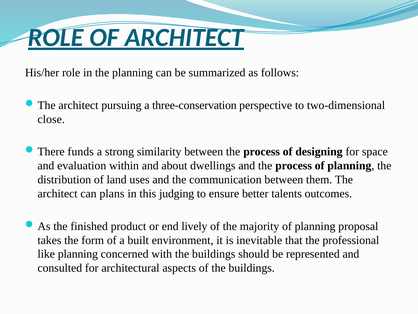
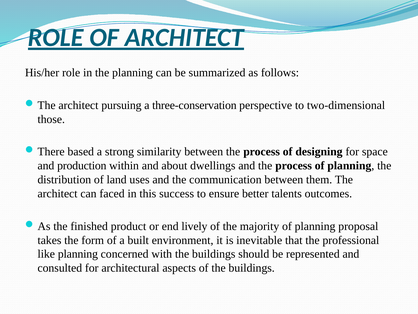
close: close -> those
funds: funds -> based
evaluation: evaluation -> production
plans: plans -> faced
judging: judging -> success
